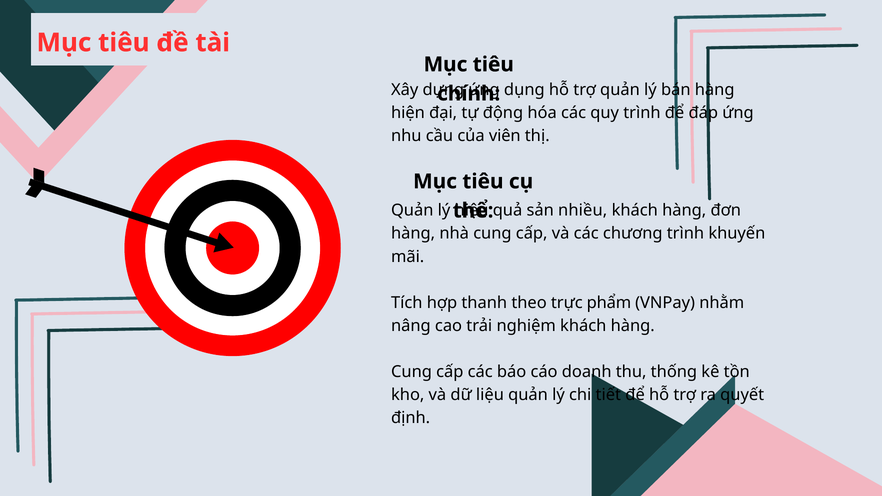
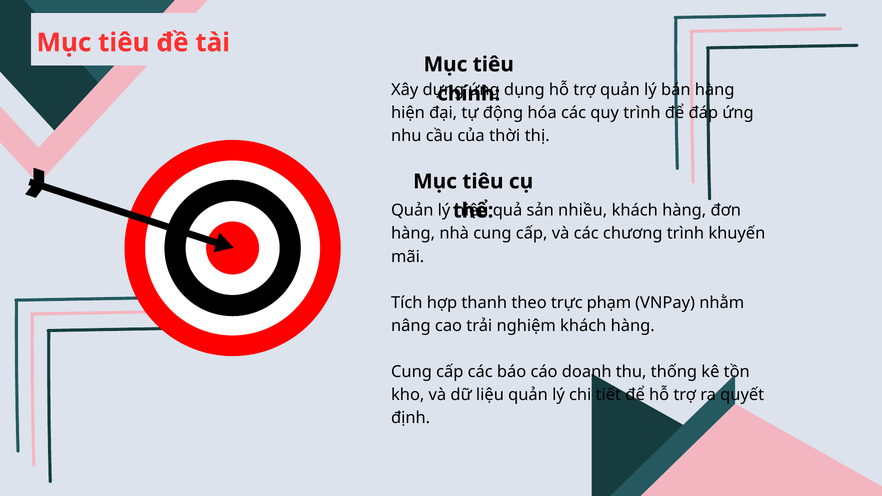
viên: viên -> thời
phẩm: phẩm -> phạm
